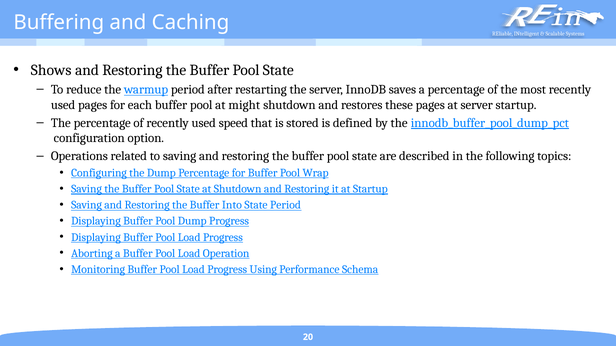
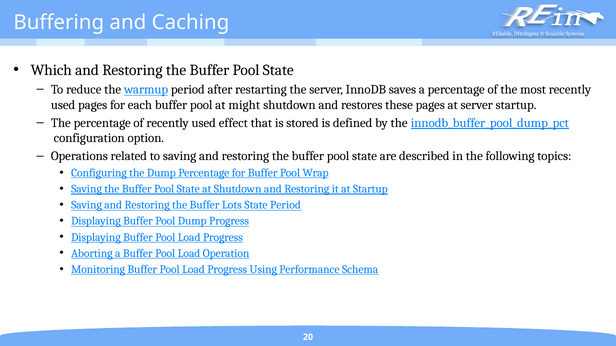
Shows: Shows -> Which
speed: speed -> effect
Into: Into -> Lots
